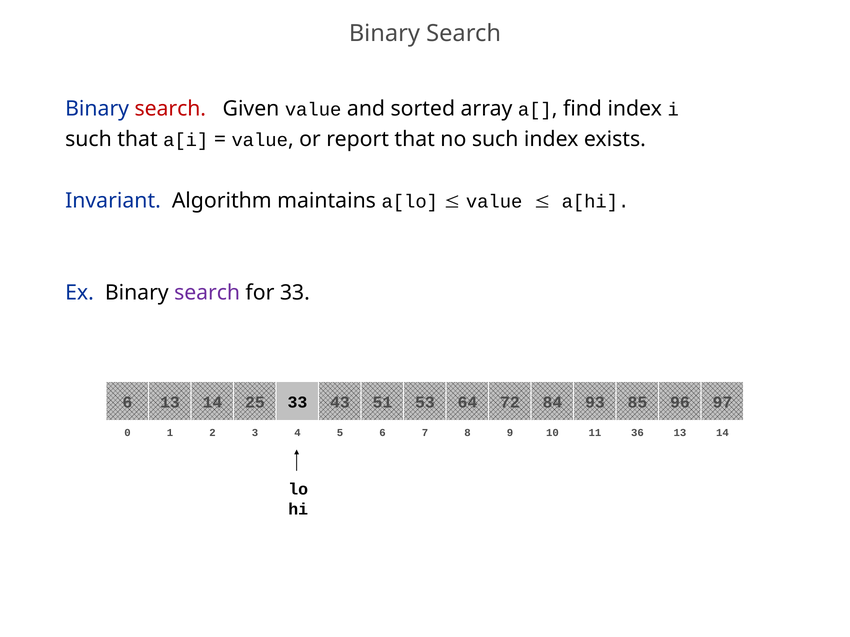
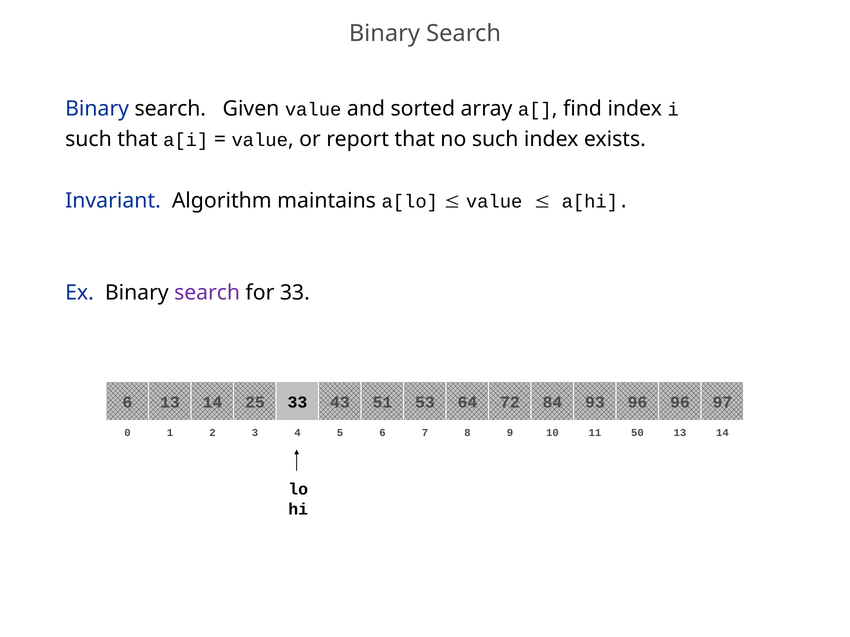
search at (170, 109) colour: red -> black
93 85: 85 -> 96
36: 36 -> 50
